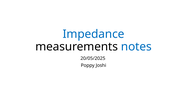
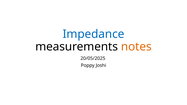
notes colour: blue -> orange
